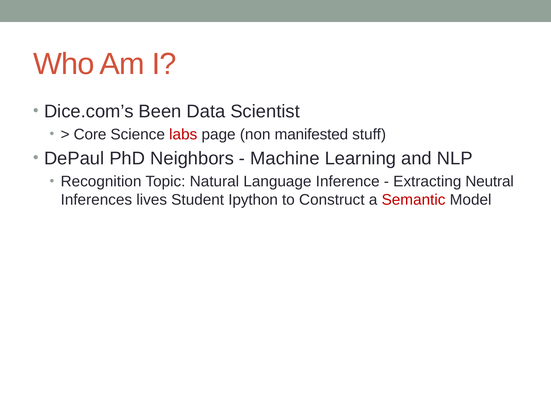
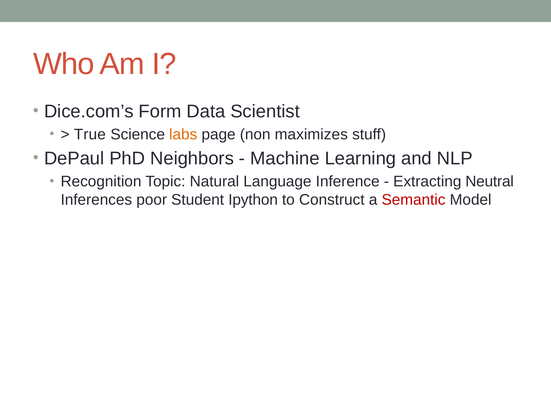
Been: Been -> Form
Core: Core -> True
labs colour: red -> orange
manifested: manifested -> maximizes
lives: lives -> poor
